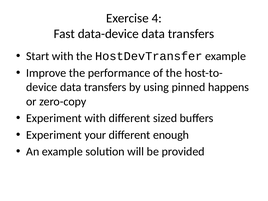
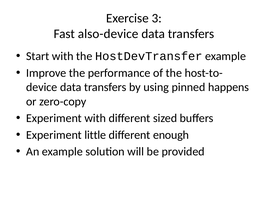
4: 4 -> 3
data-device: data-device -> also-device
your: your -> little
